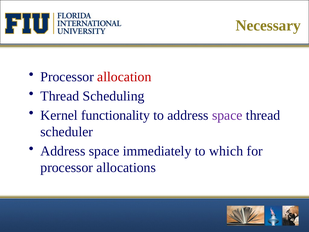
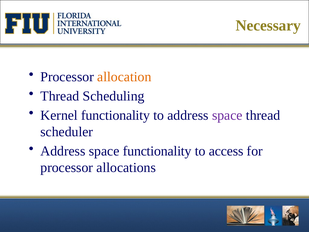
allocation colour: red -> orange
space immediately: immediately -> functionality
which: which -> access
